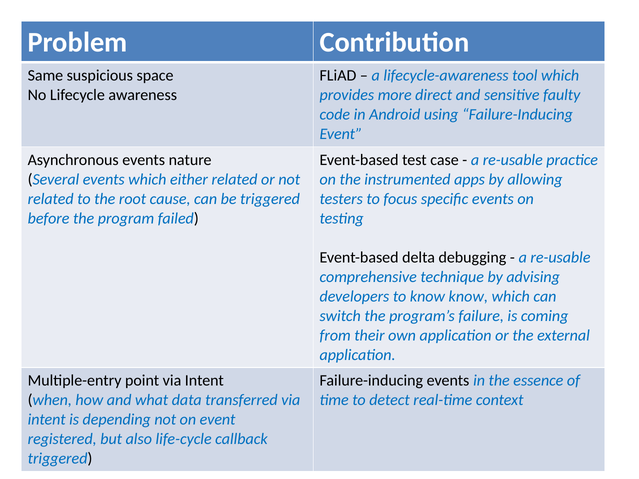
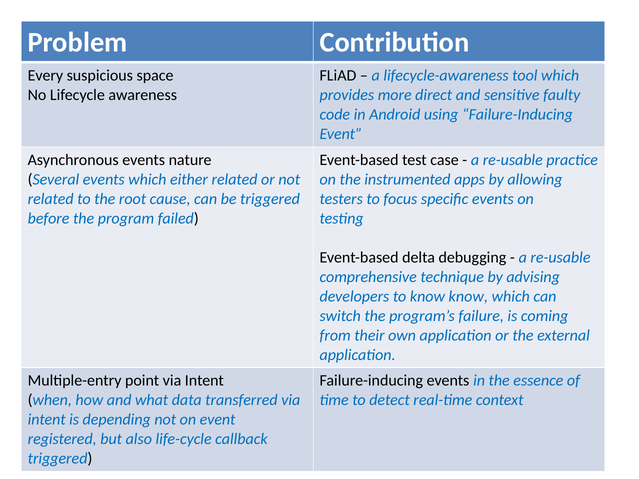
Same: Same -> Every
